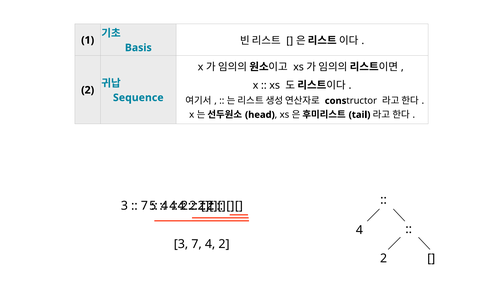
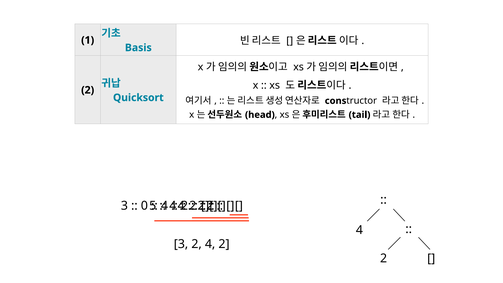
Sequence: Sequence -> Quicksort
7 at (144, 206): 7 -> 0
3 7: 7 -> 2
